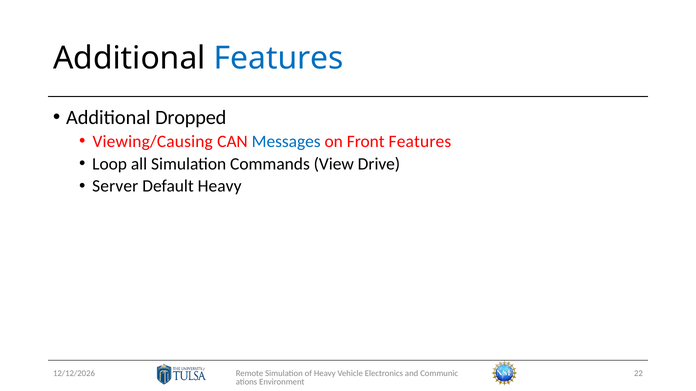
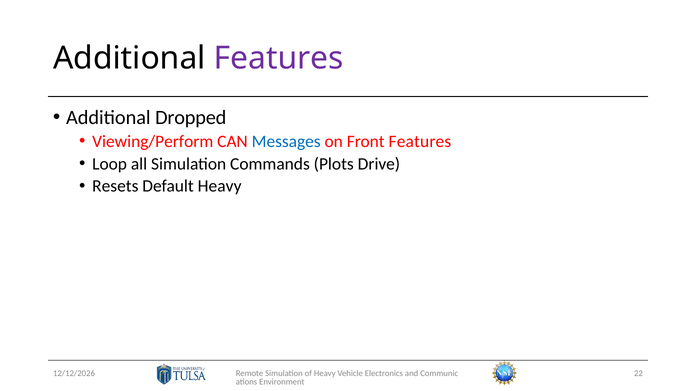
Features at (279, 58) colour: blue -> purple
Viewing/Causing: Viewing/Causing -> Viewing/Perform
View: View -> Plots
Server: Server -> Resets
